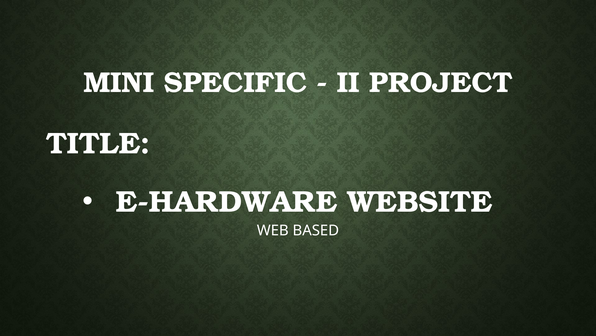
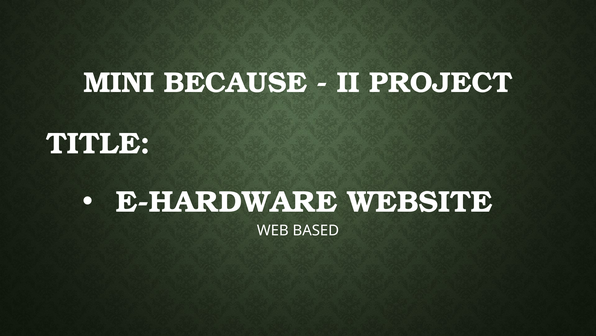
SPECIFIC: SPECIFIC -> BECAUSE
